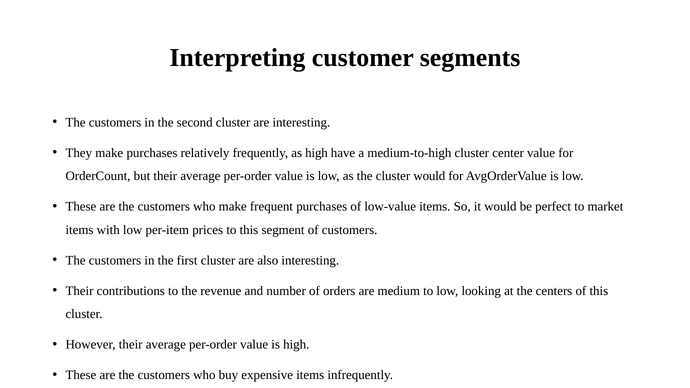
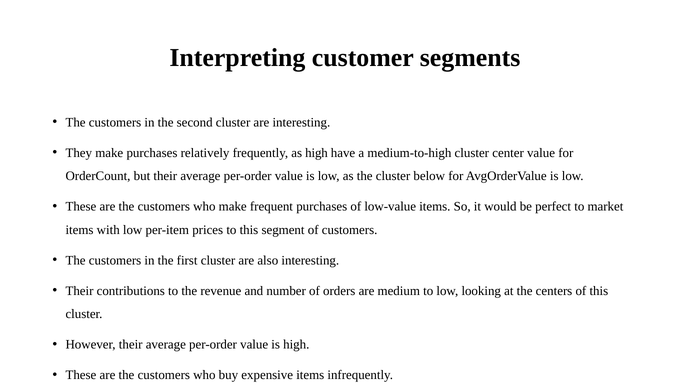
cluster would: would -> below
